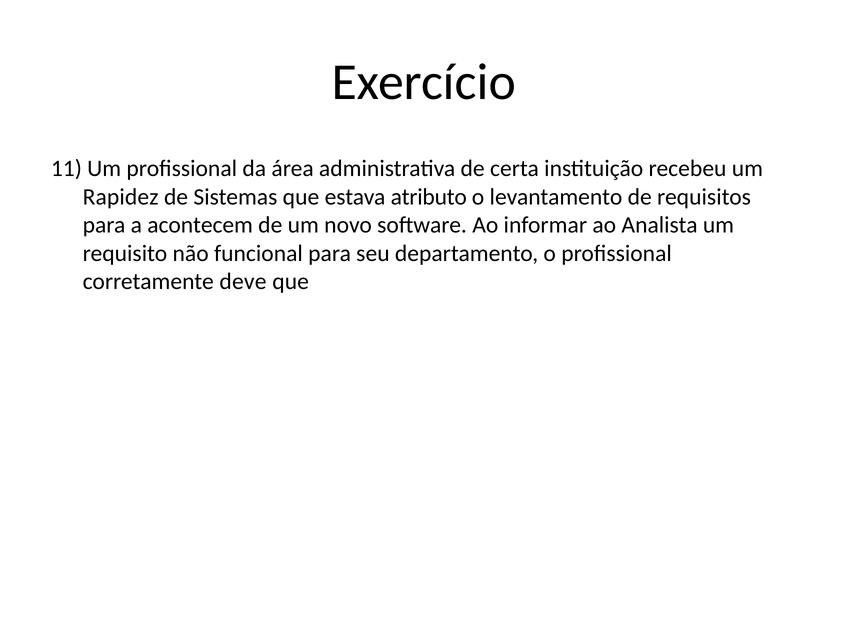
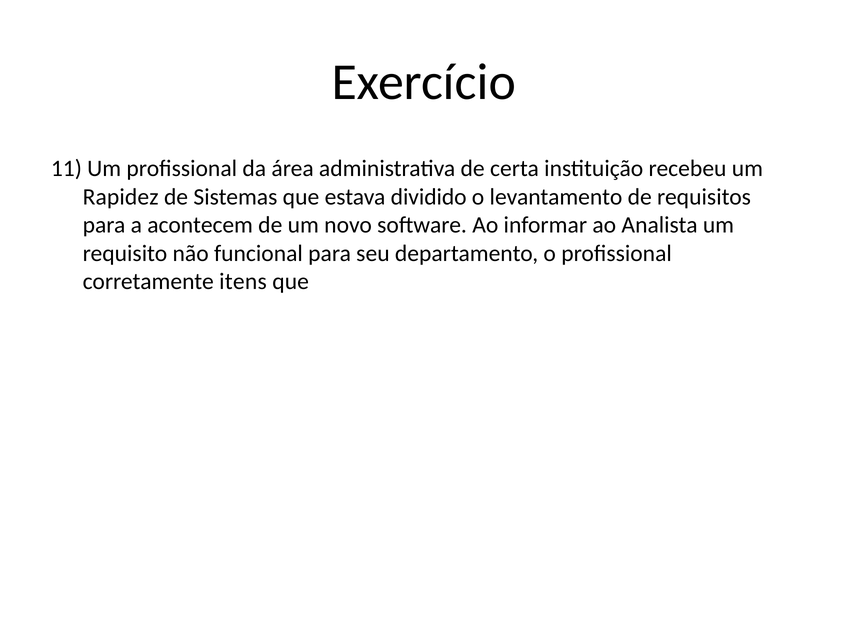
atributo: atributo -> dividido
deve: deve -> itens
